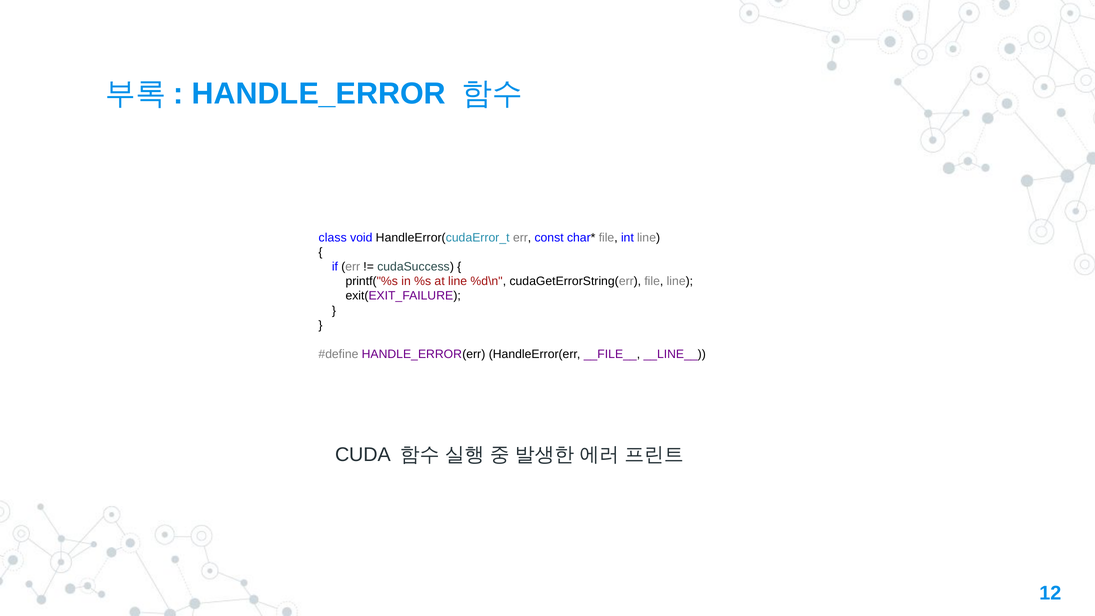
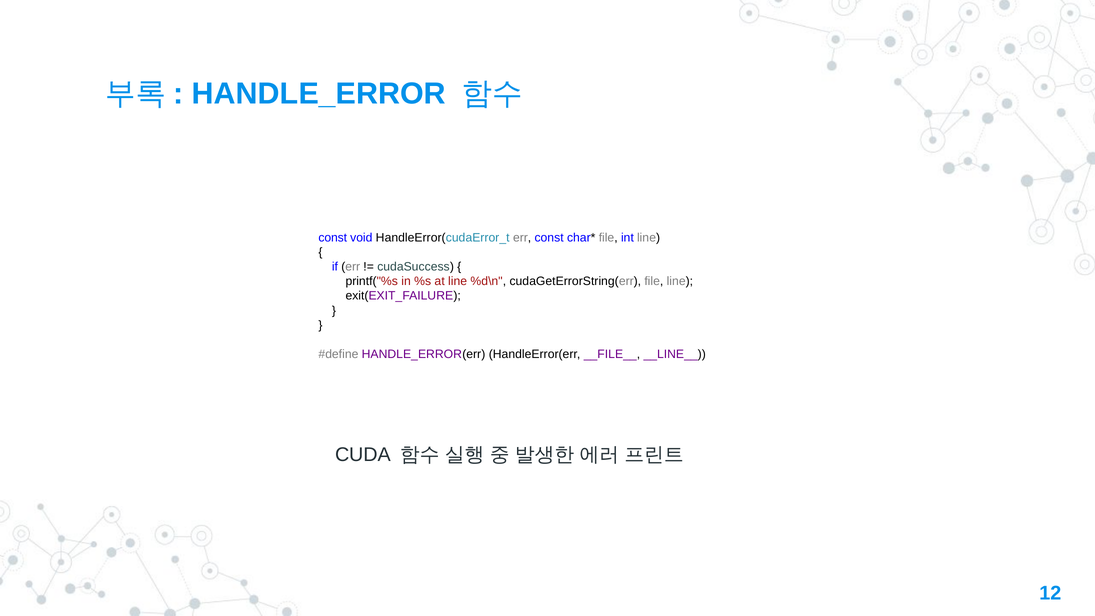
class at (333, 238): class -> const
